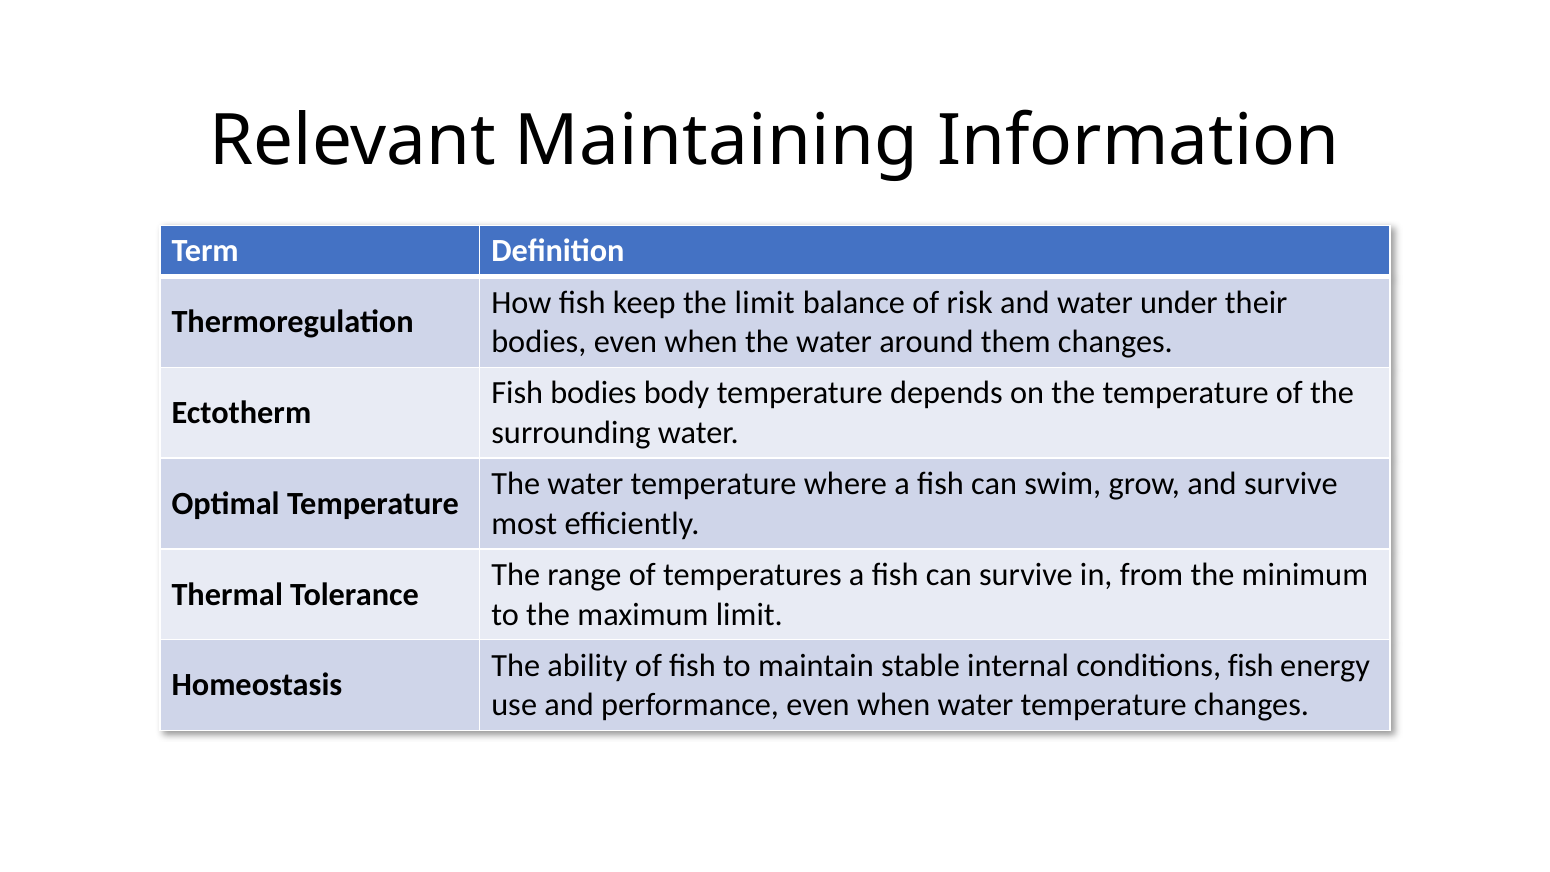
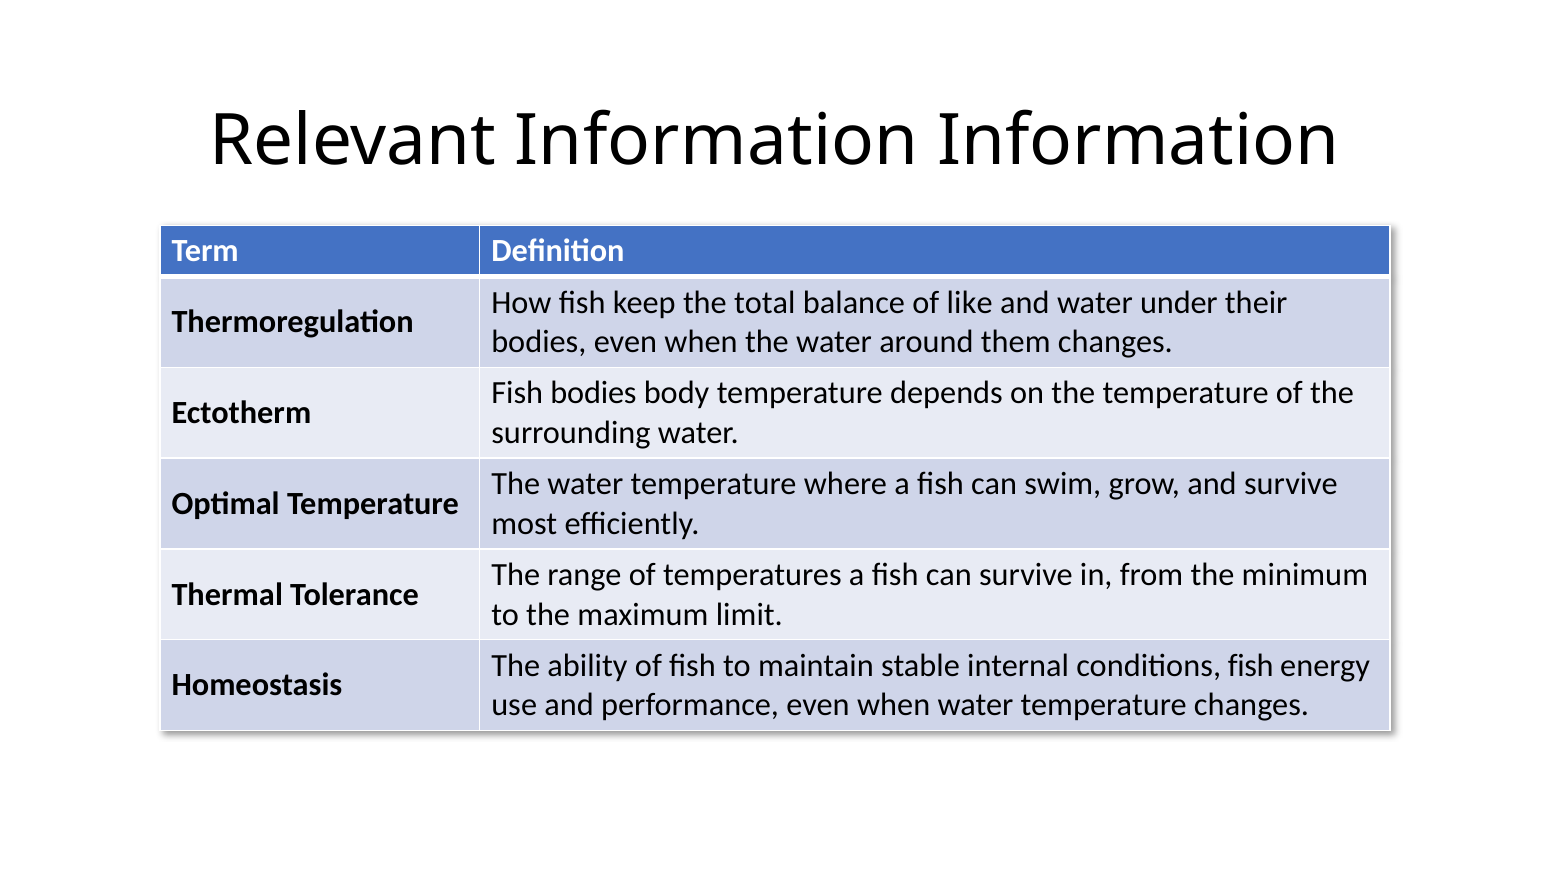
Relevant Maintaining: Maintaining -> Information
the limit: limit -> total
risk: risk -> like
